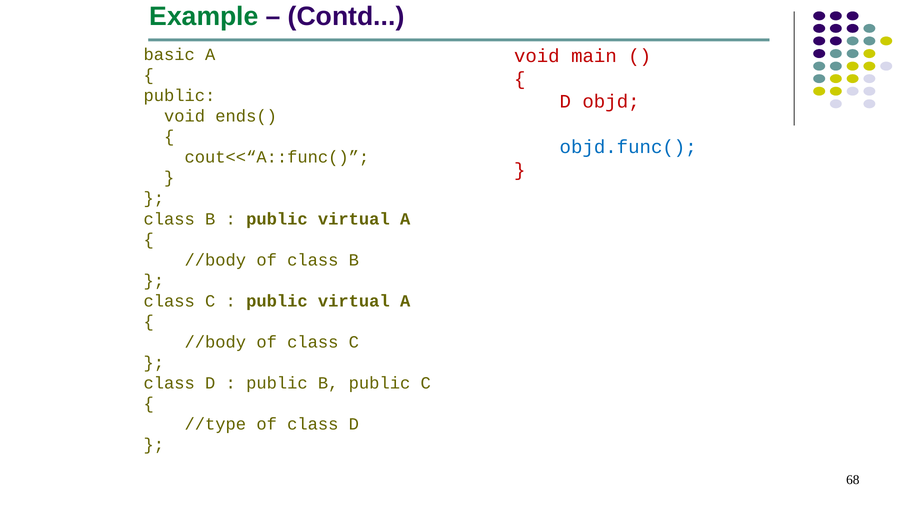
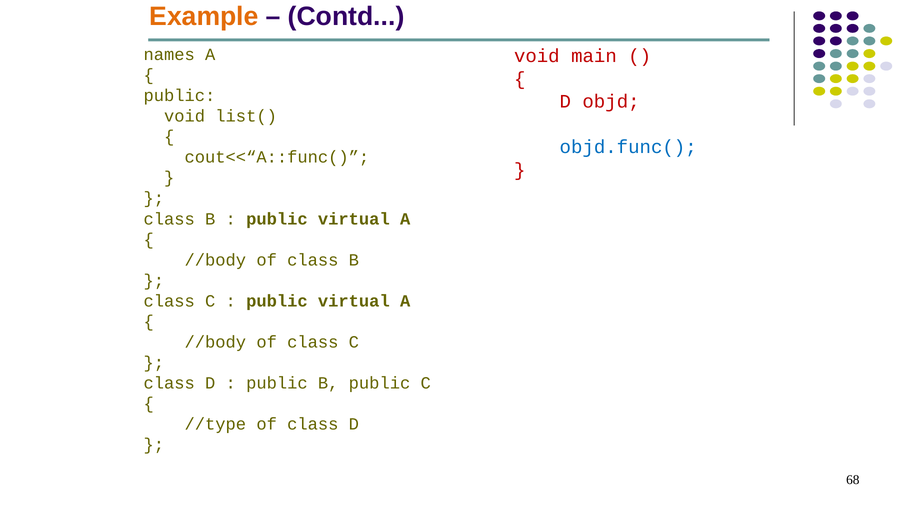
Example colour: green -> orange
basic: basic -> names
ends(: ends( -> list(
